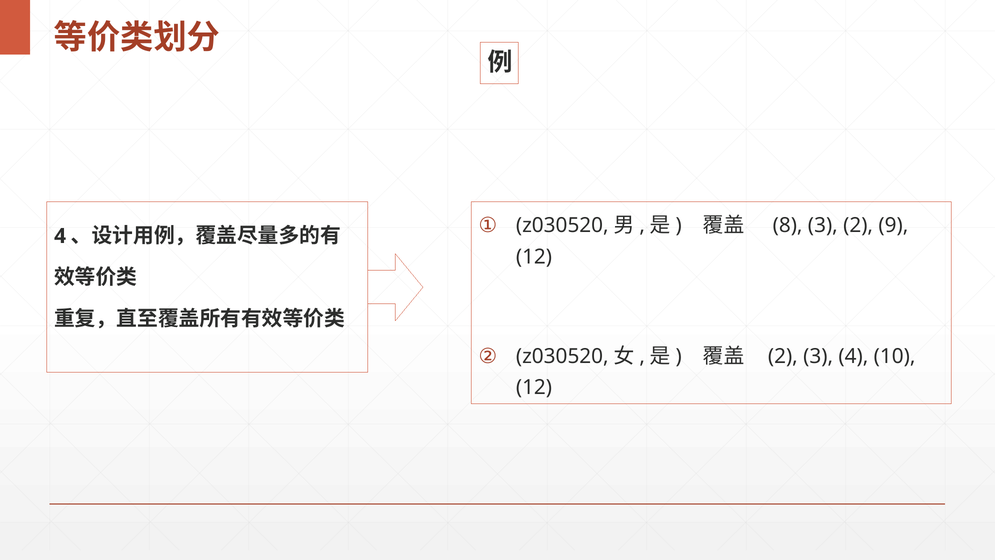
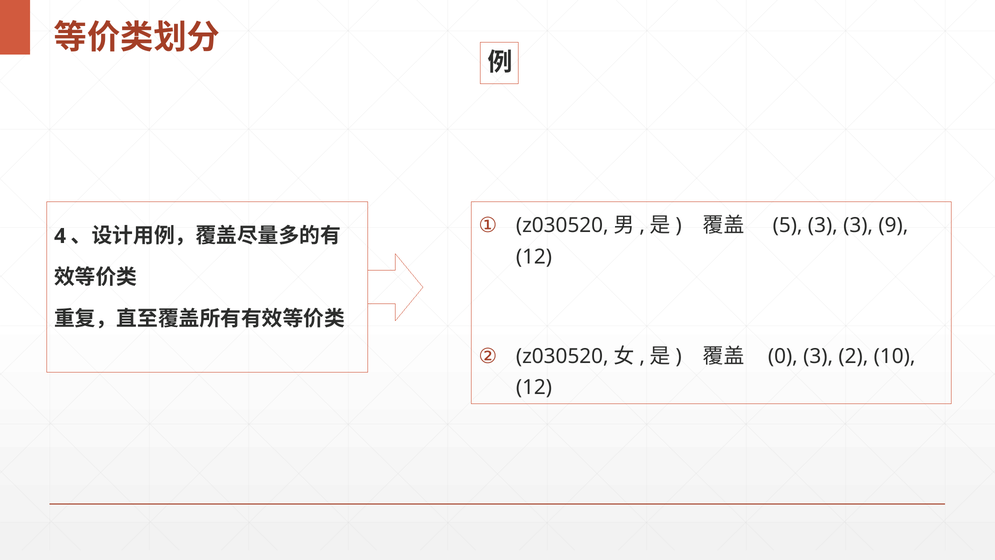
8: 8 -> 5
3 2: 2 -> 3
2 at (783, 356): 2 -> 0
3 4: 4 -> 2
